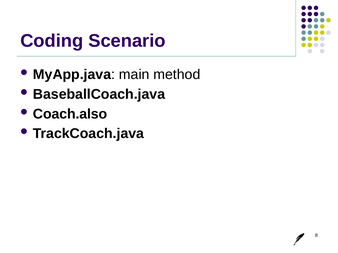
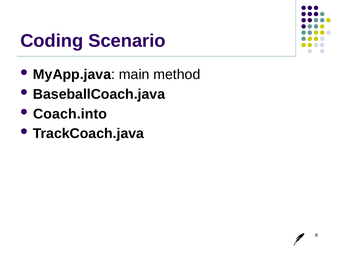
Coach.also: Coach.also -> Coach.into
